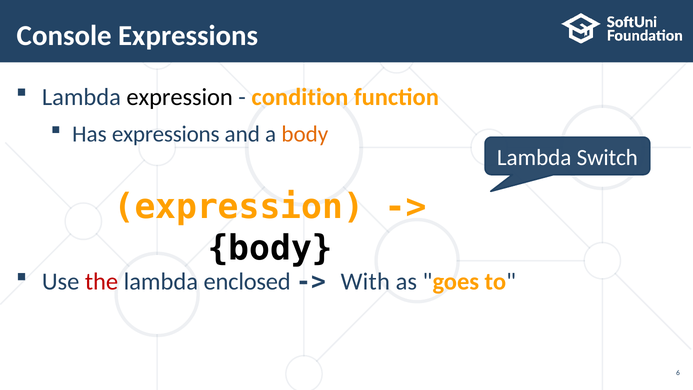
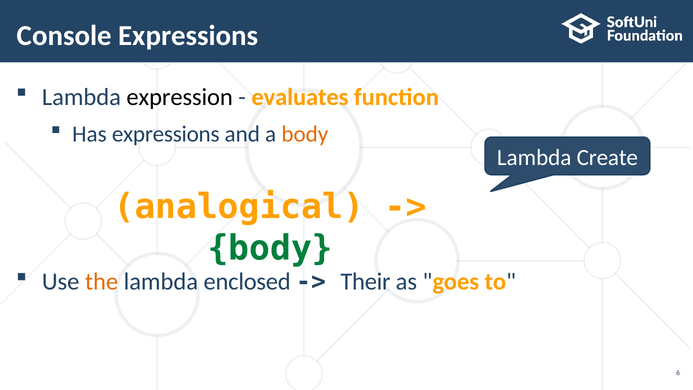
condition: condition -> evaluates
Switch: Switch -> Create
expression at (239, 207): expression -> analogical
body at (270, 248) colour: black -> green
the colour: red -> orange
With: With -> Their
